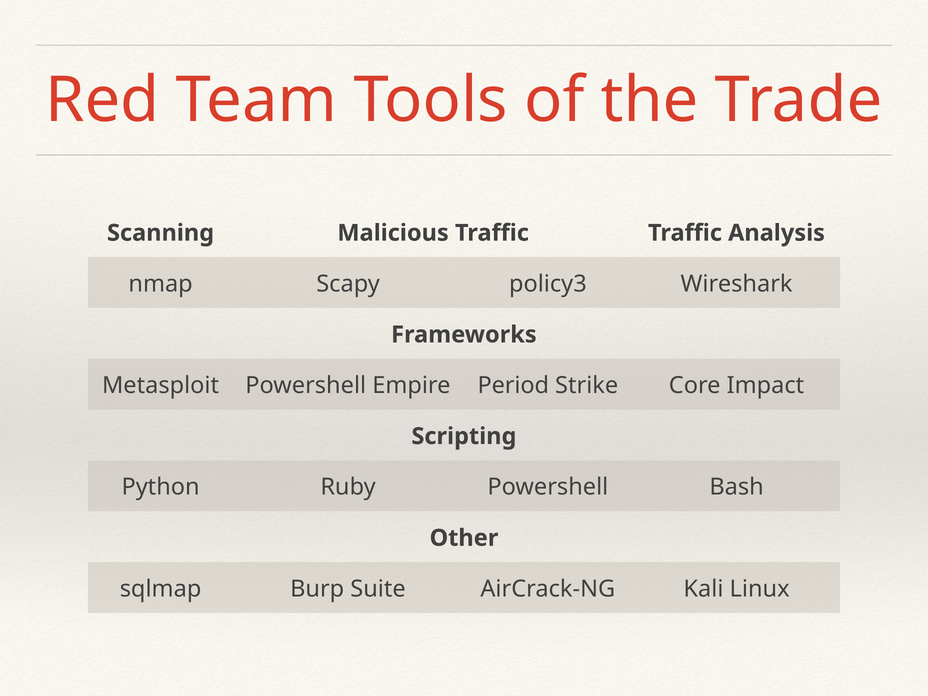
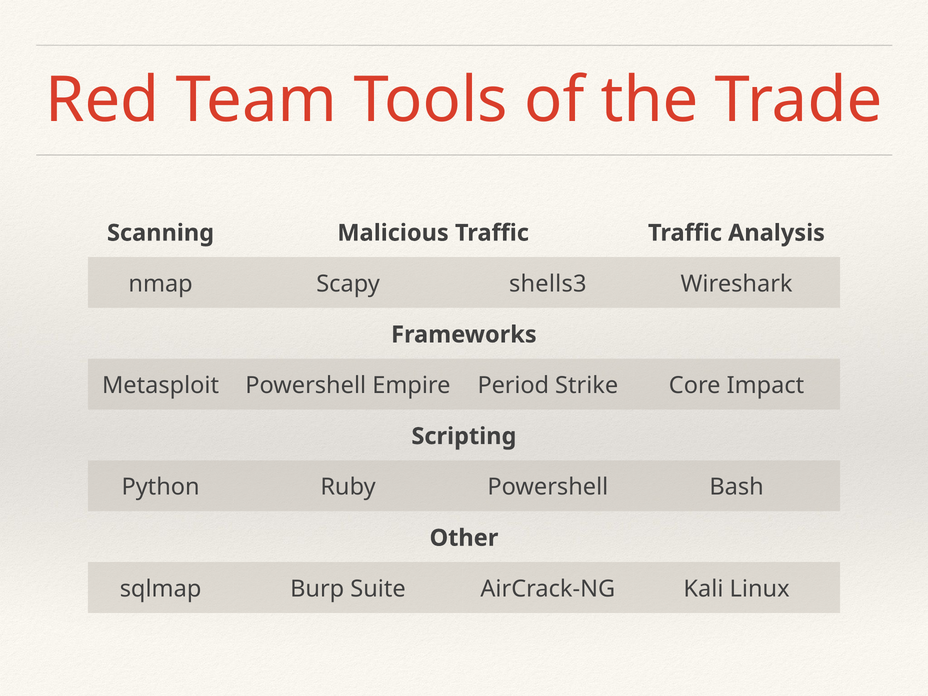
policy3: policy3 -> shells3
